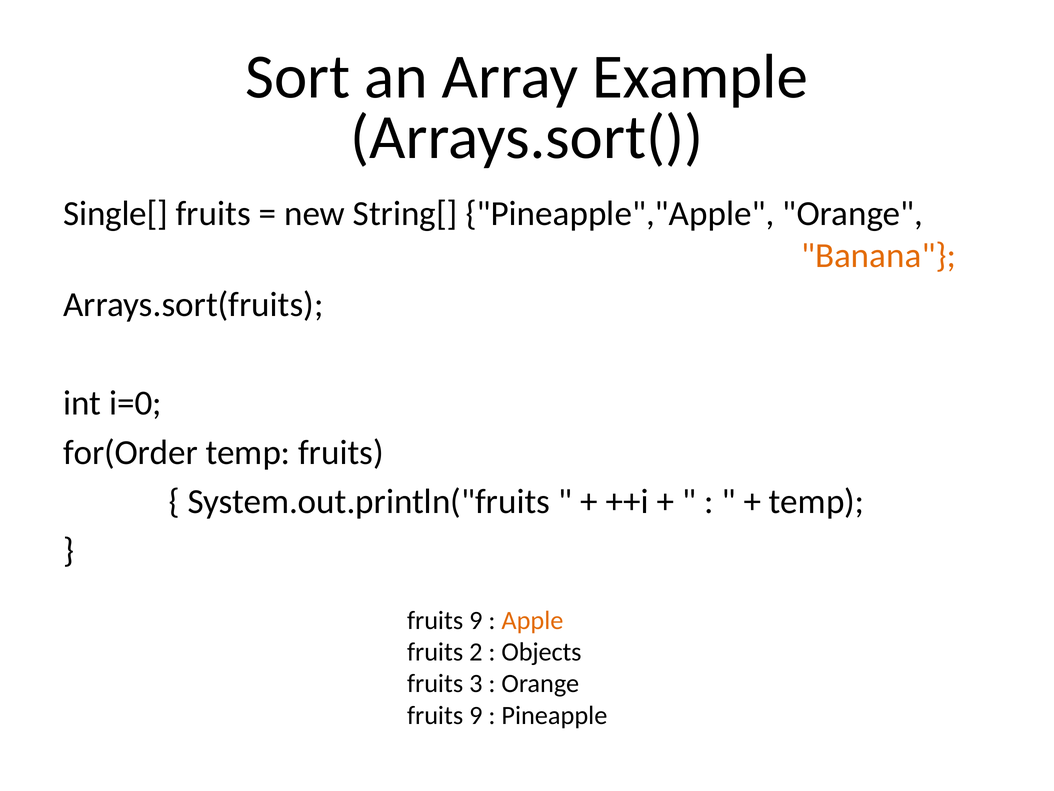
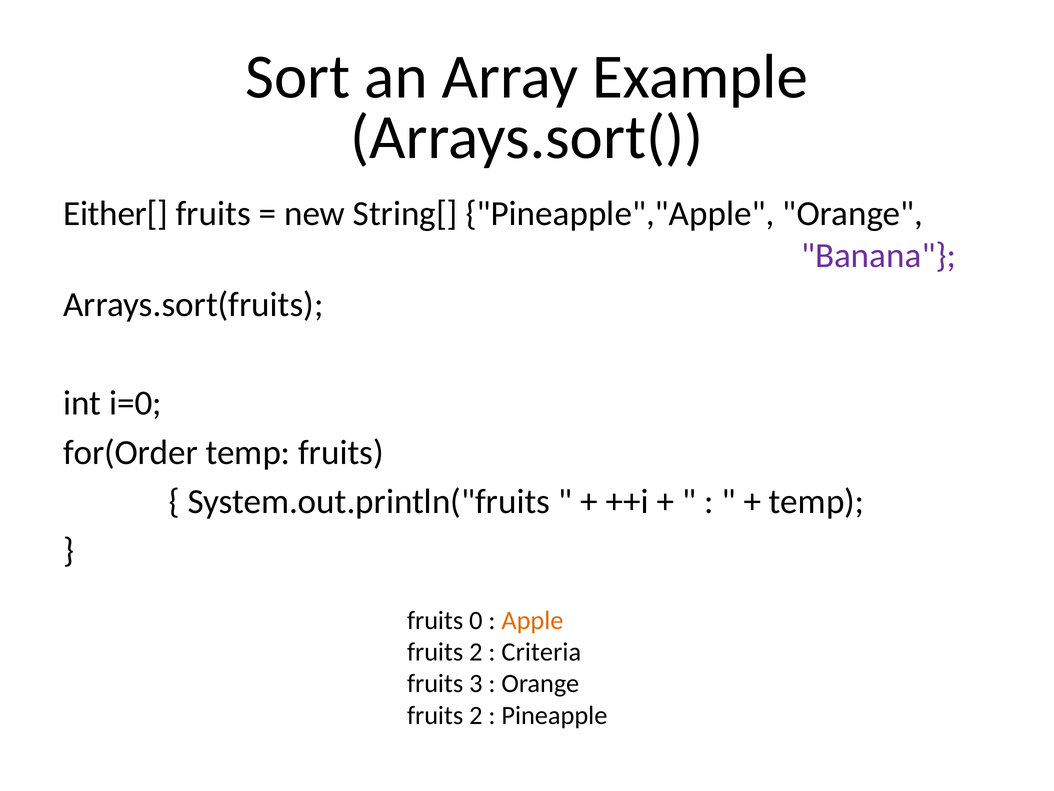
Single[: Single[ -> Either[
Banana colour: orange -> purple
9 at (476, 620): 9 -> 0
Objects: Objects -> Criteria
9 at (476, 715): 9 -> 2
